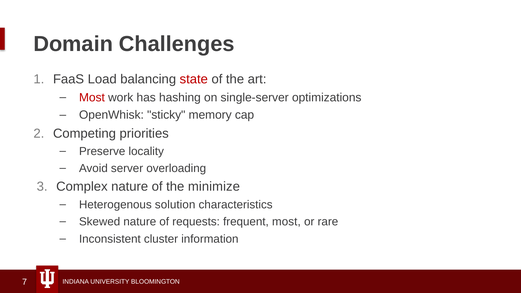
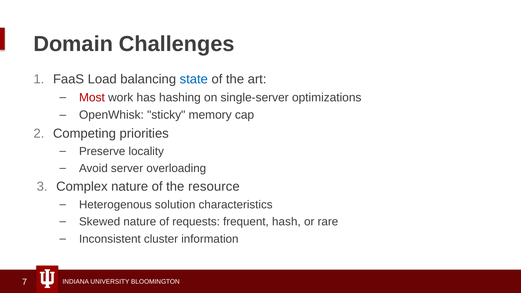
state colour: red -> blue
minimize: minimize -> resource
frequent most: most -> hash
